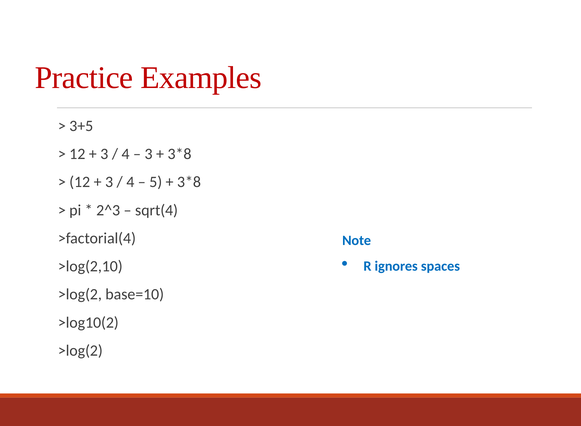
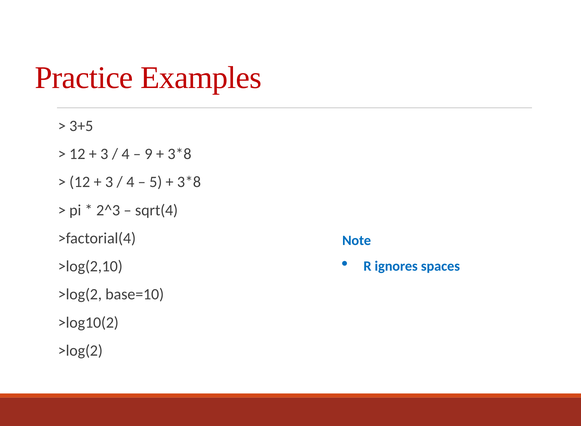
3 at (149, 154): 3 -> 9
